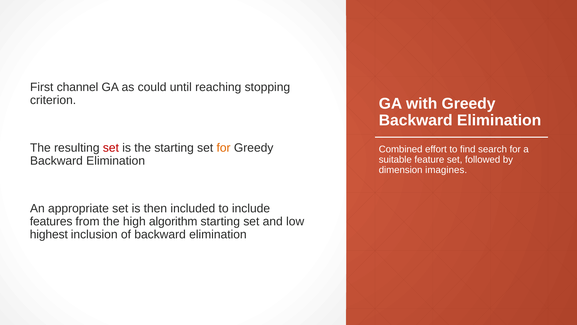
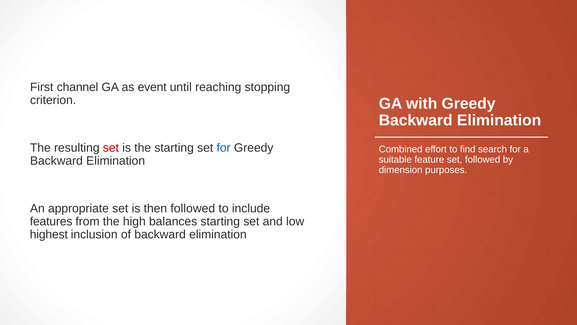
could: could -> event
for at (224, 148) colour: orange -> blue
imagines: imagines -> purposes
then included: included -> followed
algorithm: algorithm -> balances
